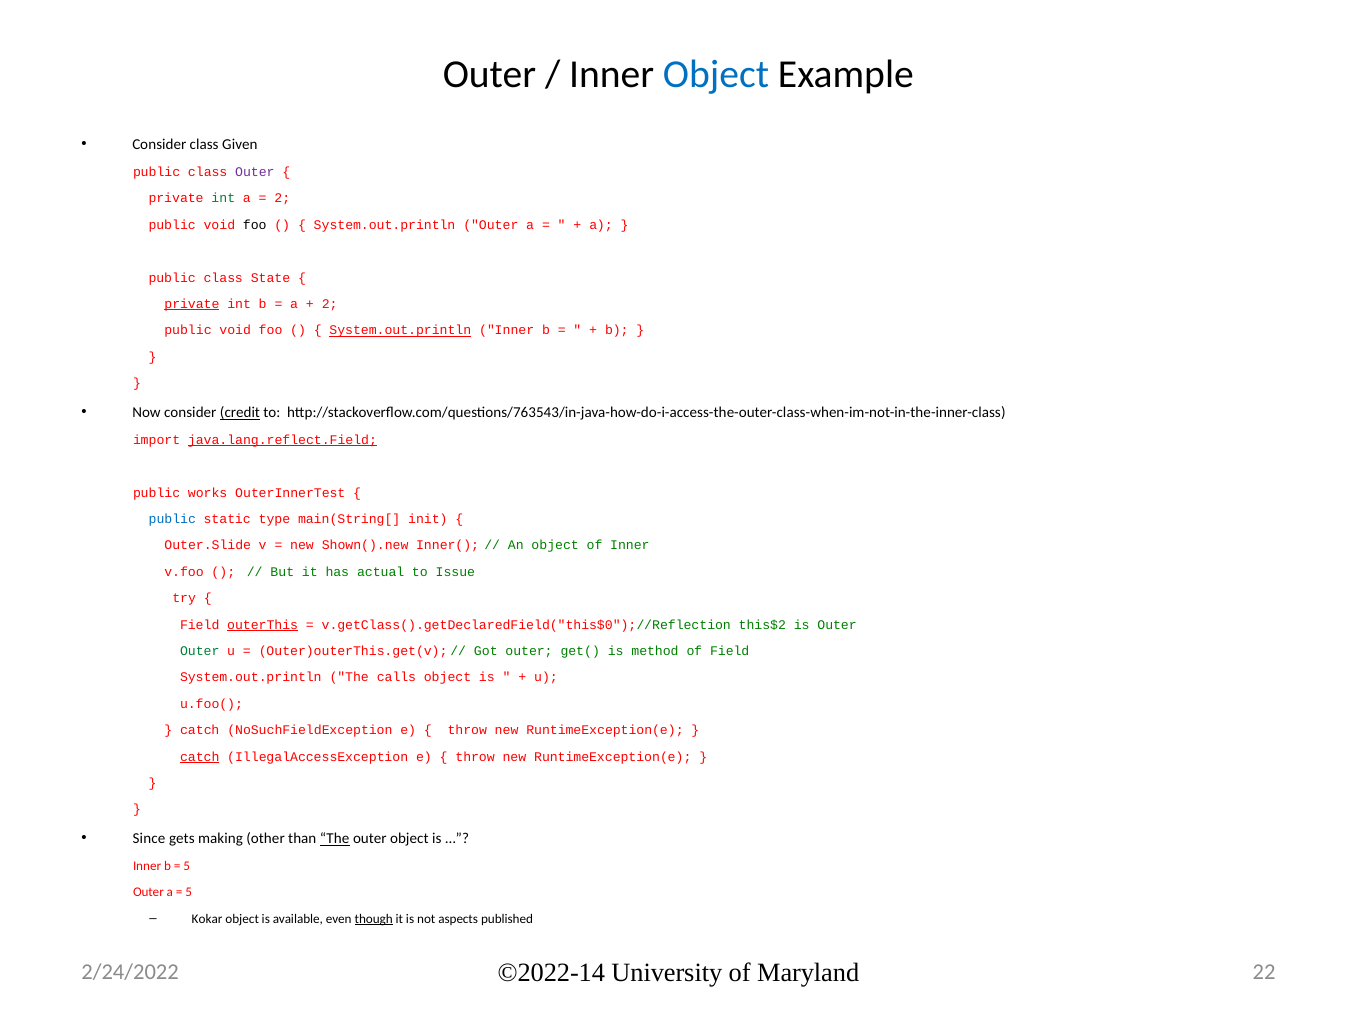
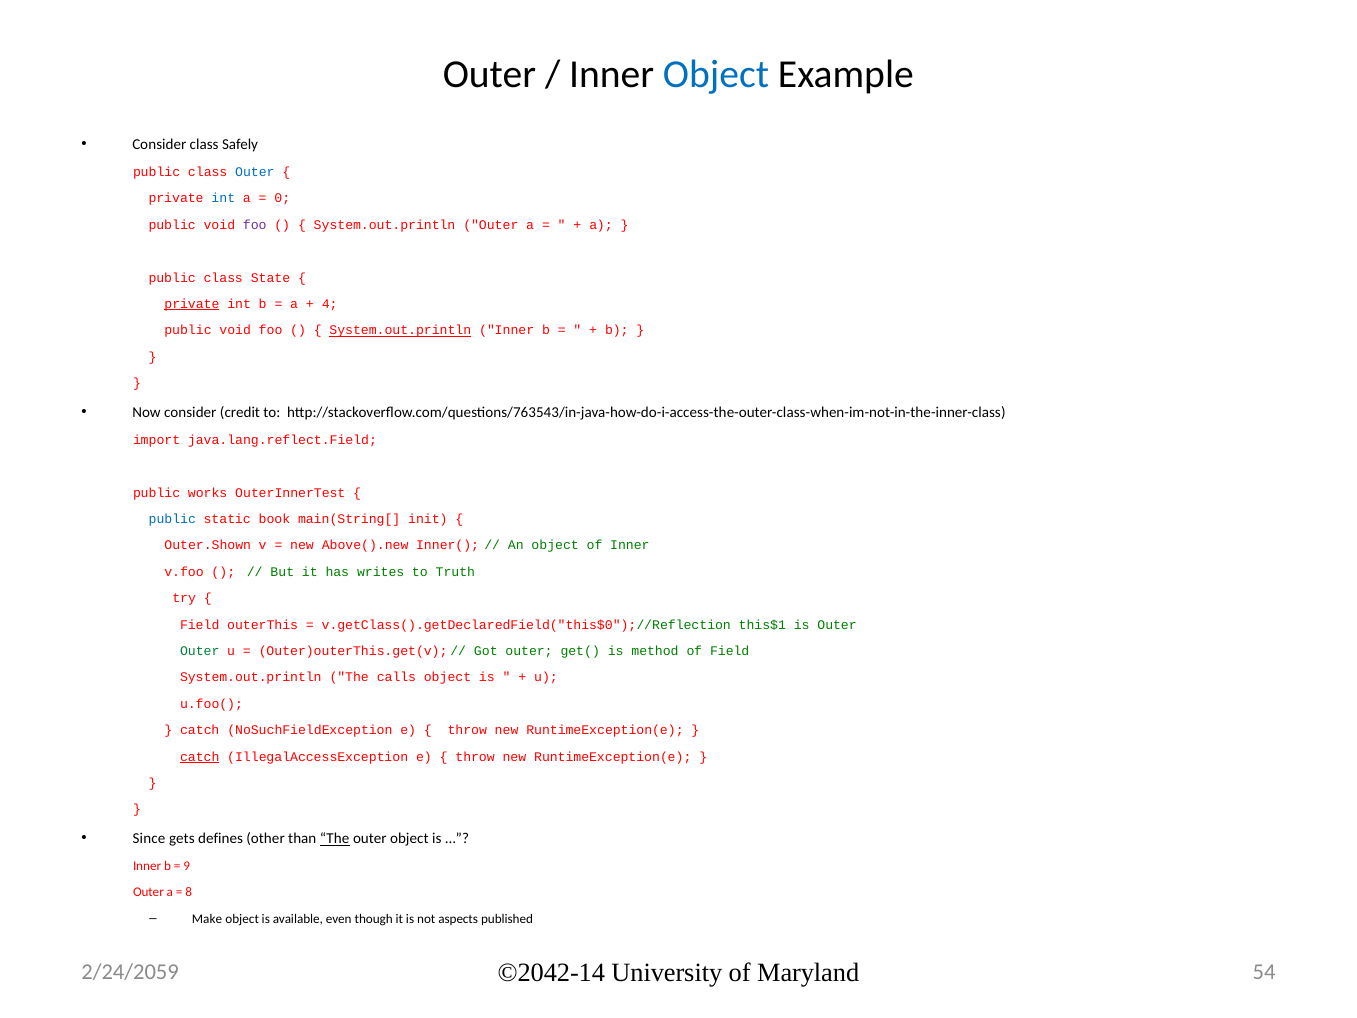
Given: Given -> Safely
Outer at (255, 172) colour: purple -> blue
int at (223, 199) colour: green -> blue
2 at (282, 199): 2 -> 0
foo at (255, 225) colour: black -> purple
2 at (330, 304): 2 -> 4
credit underline: present -> none
java.lang.reflect.Field underline: present -> none
type: type -> book
Outer.Slide: Outer.Slide -> Outer.Shown
Shown().new: Shown().new -> Above().new
actual: actual -> writes
Issue: Issue -> Truth
outerThis underline: present -> none
this$2: this$2 -> this$1
making: making -> defines
5 at (187, 866): 5 -> 9
5 at (189, 892): 5 -> 8
Kokar: Kokar -> Make
though underline: present -> none
©2022-14: ©2022-14 -> ©2042-14
22: 22 -> 54
2/24/2022: 2/24/2022 -> 2/24/2059
